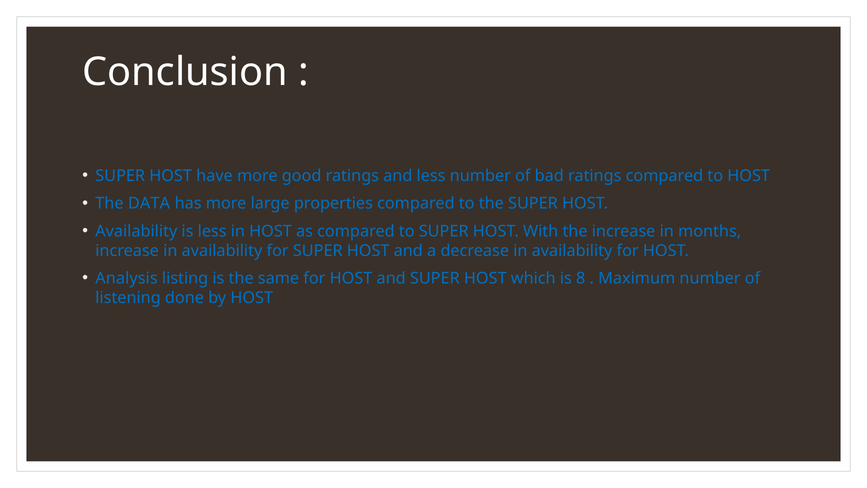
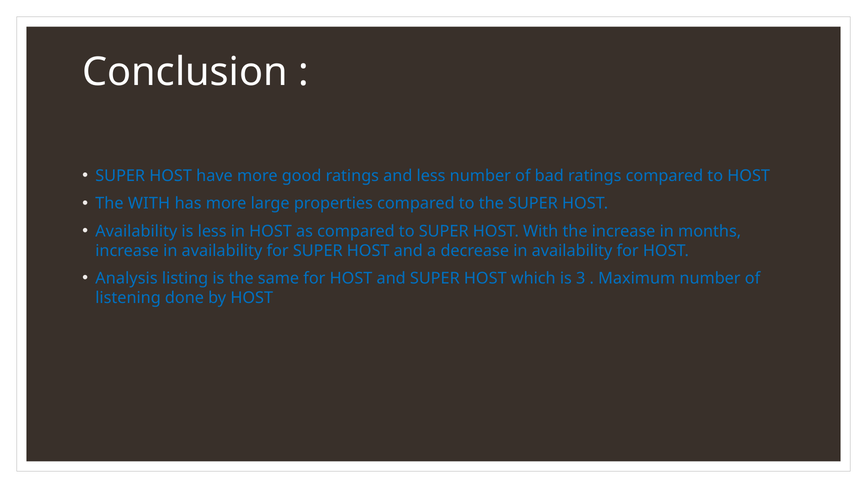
The DATA: DATA -> WITH
8: 8 -> 3
